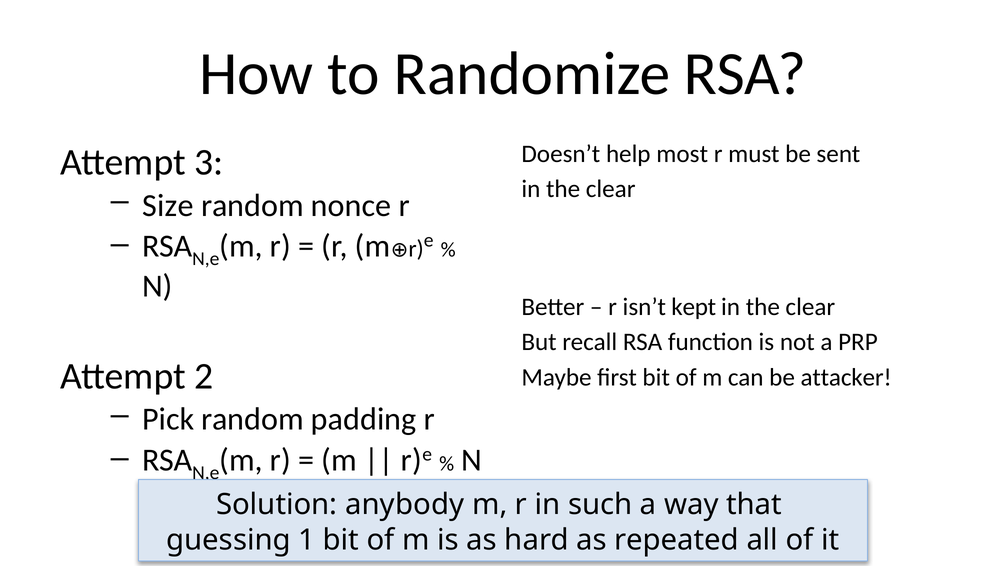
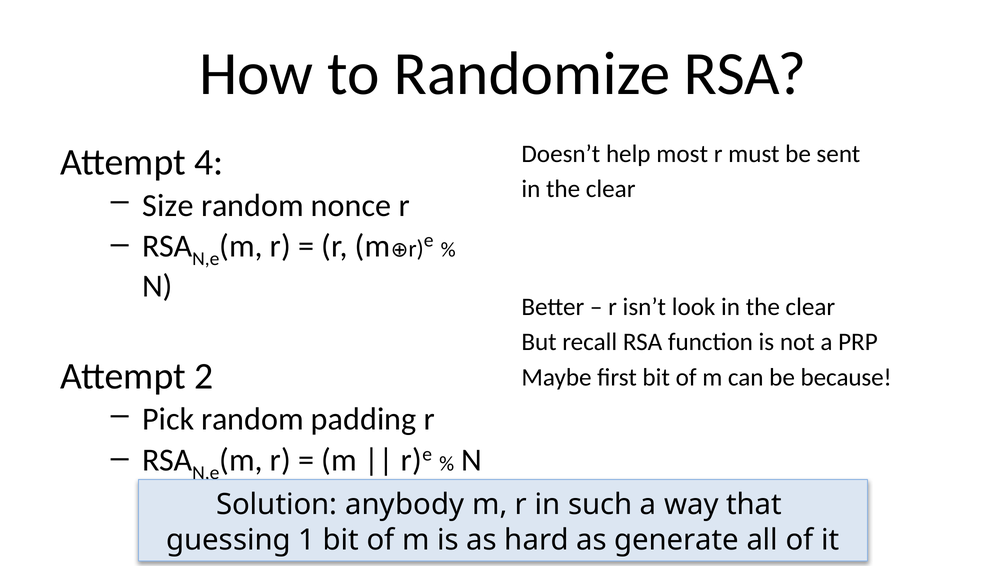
3: 3 -> 4
kept: kept -> look
attacker: attacker -> because
repeated: repeated -> generate
